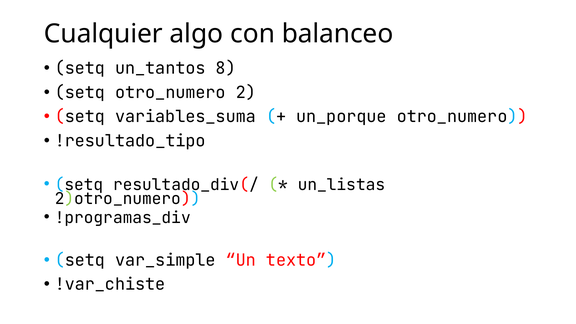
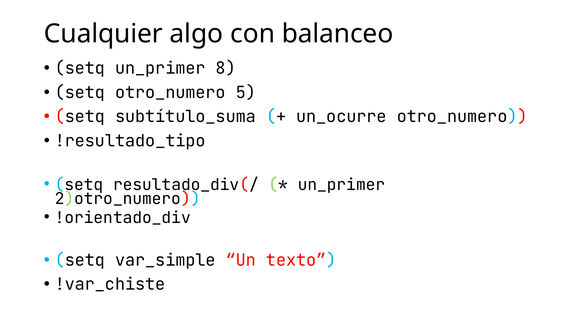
setq un_tantos: un_tantos -> un_primer
2: 2 -> 5
variables_suma: variables_suma -> subtítulo_suma
un_porque: un_porque -> un_ocurre
un_listas at (341, 185): un_listas -> un_primer
!programas_div: !programas_div -> !orientado_div
